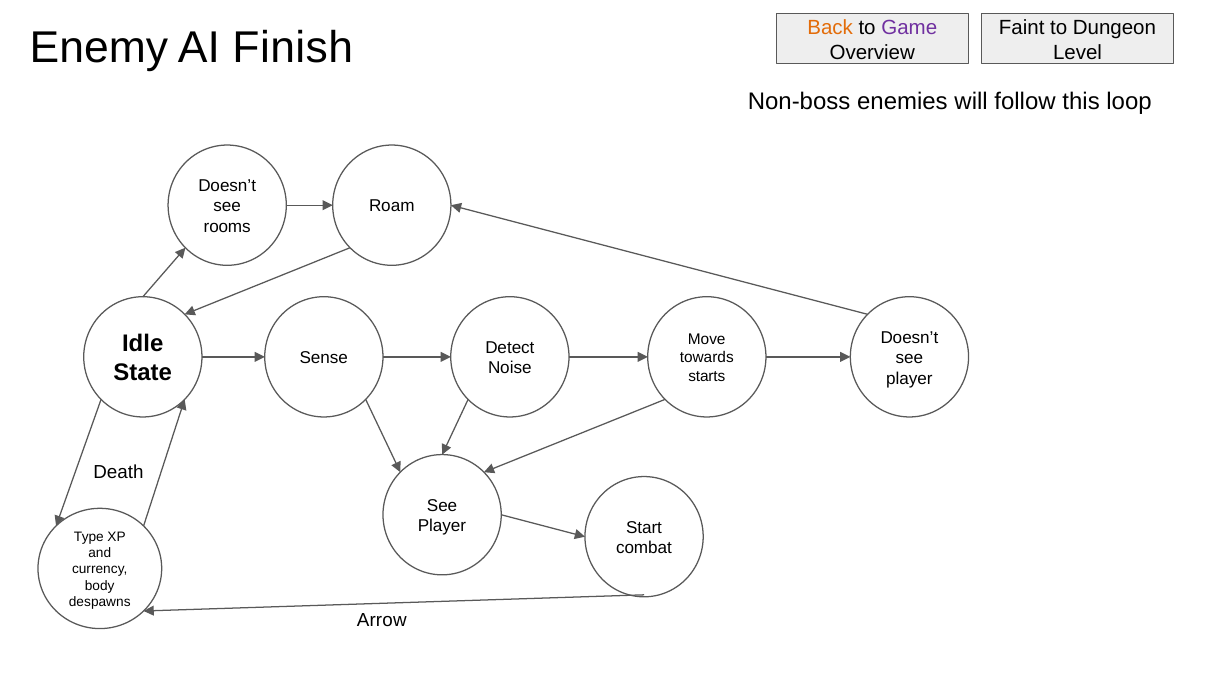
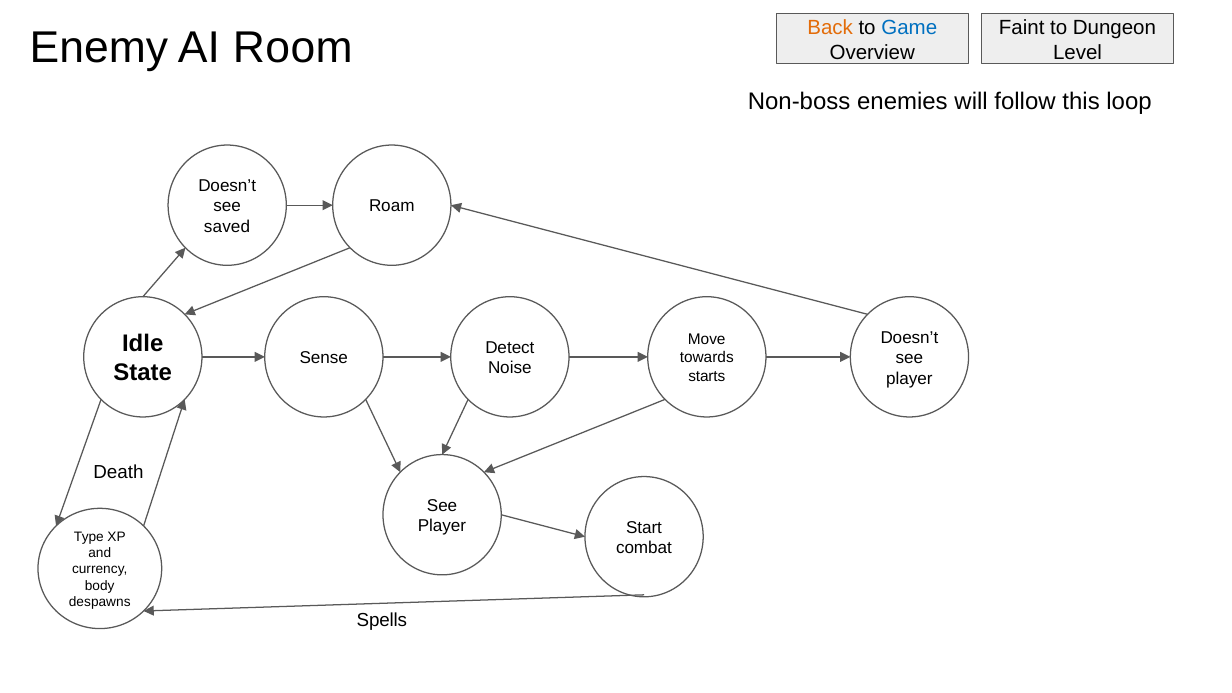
Game colour: purple -> blue
Finish: Finish -> Room
rooms: rooms -> saved
Arrow: Arrow -> Spells
